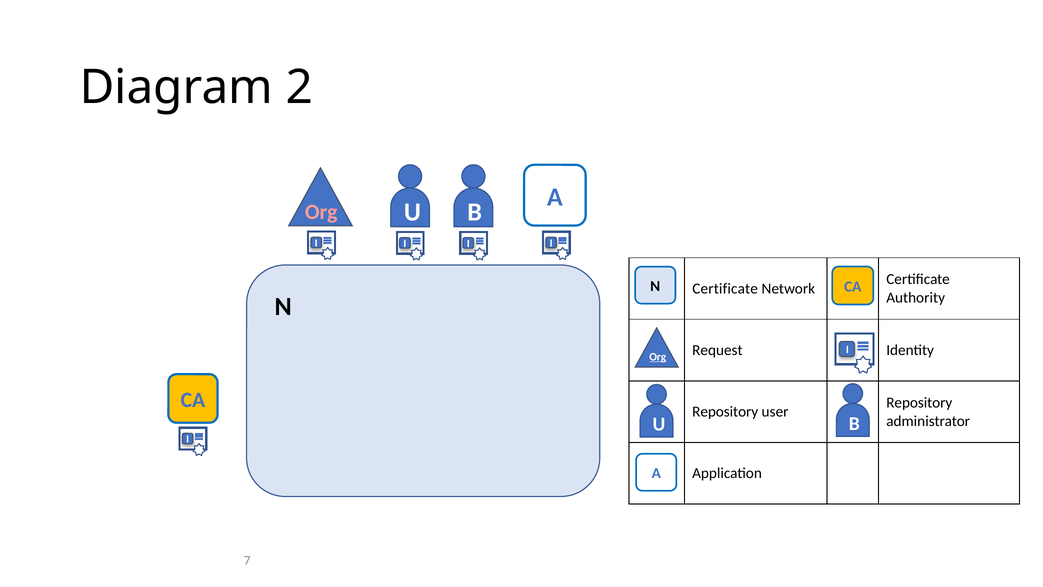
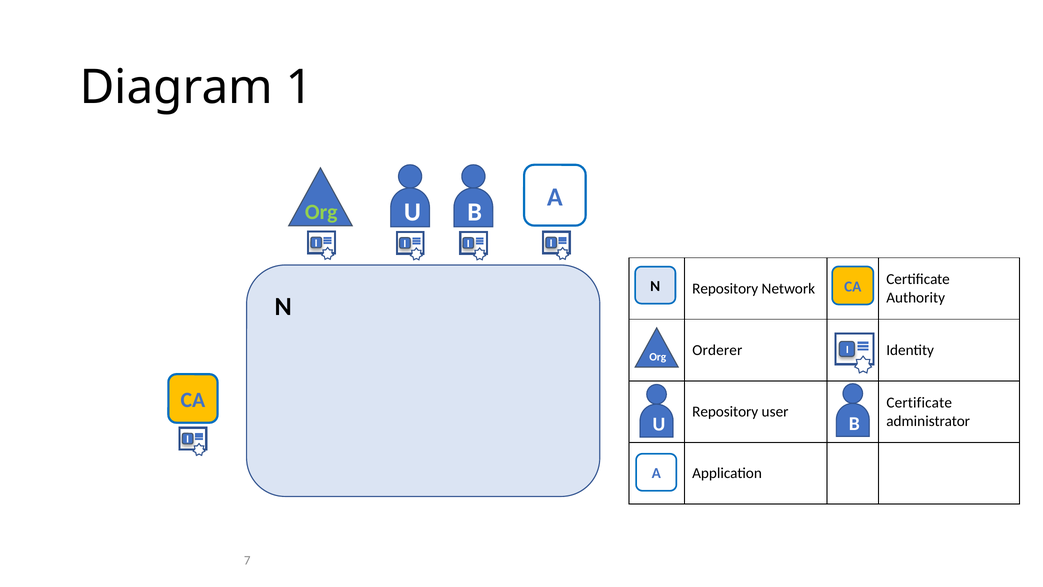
2: 2 -> 1
Org at (321, 212) colour: pink -> light green
Certificate at (725, 289): Certificate -> Repository
Request: Request -> Orderer
Org at (658, 357) underline: present -> none
Repository at (919, 402): Repository -> Certificate
